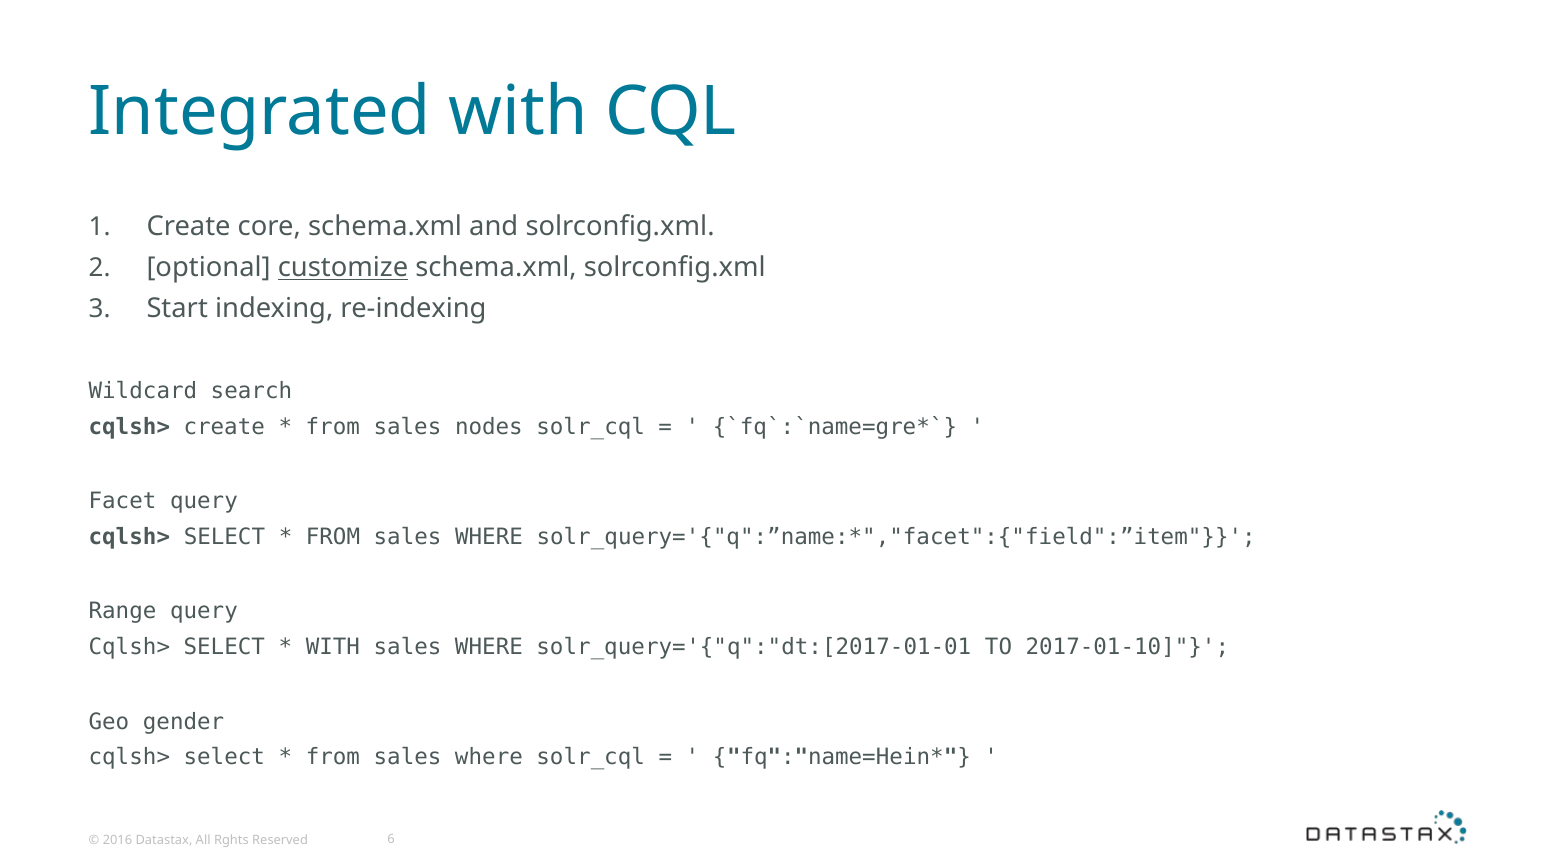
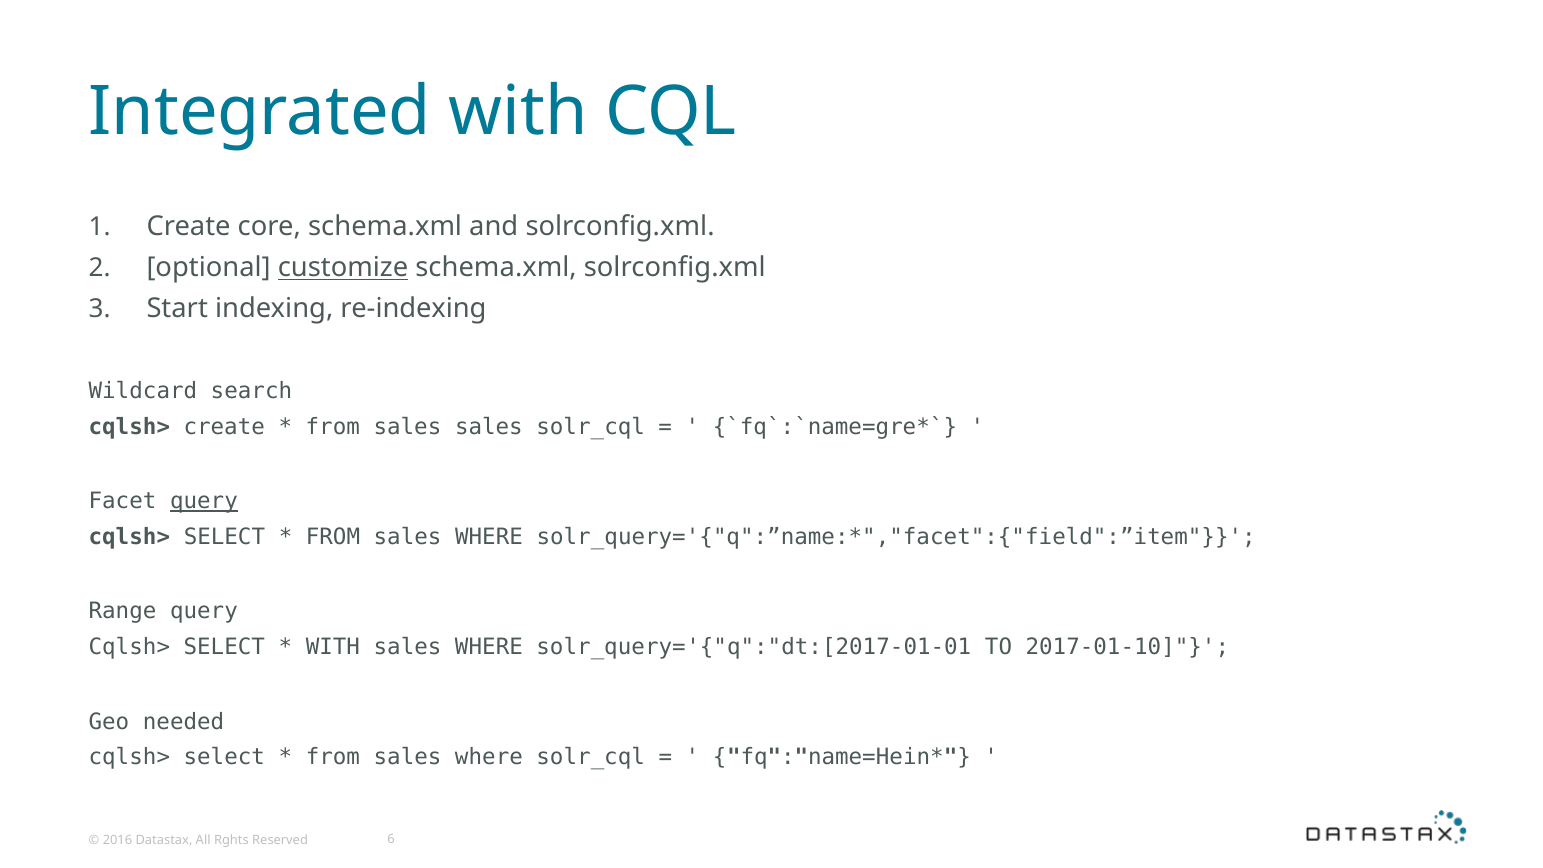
sales nodes: nodes -> sales
query at (204, 501) underline: none -> present
gender: gender -> needed
